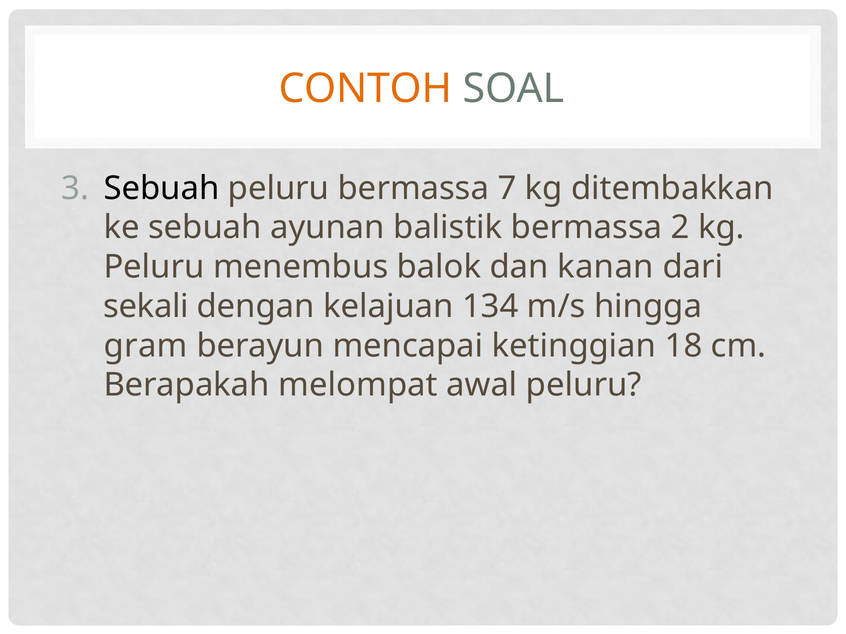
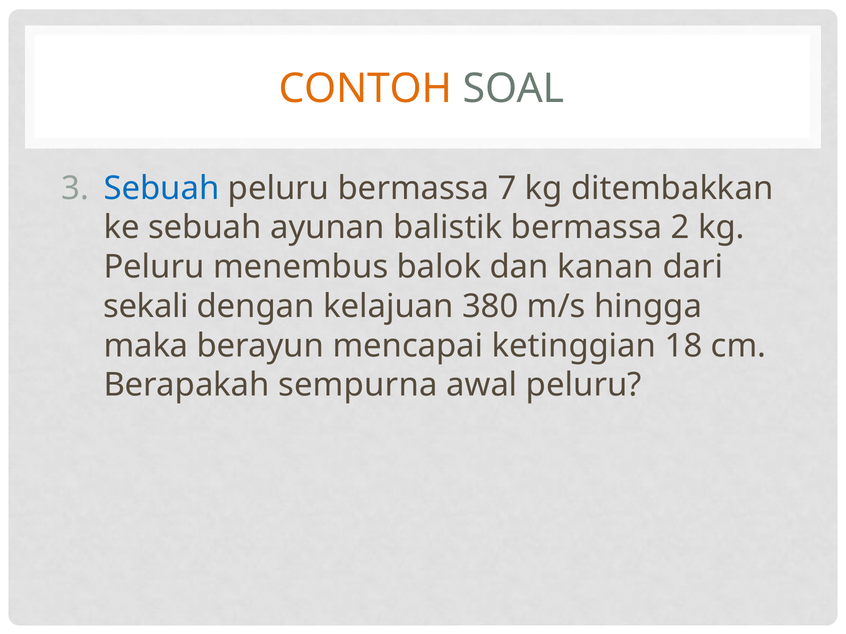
Sebuah at (162, 188) colour: black -> blue
134: 134 -> 380
gram: gram -> maka
melompat: melompat -> sempurna
